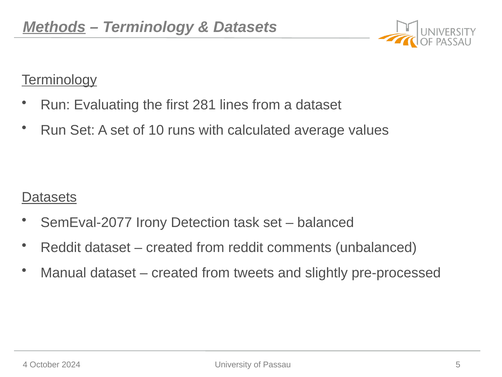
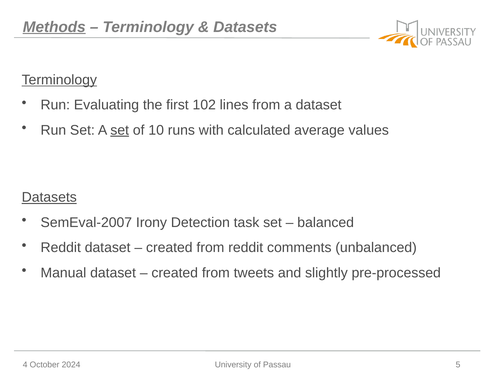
281: 281 -> 102
set at (120, 130) underline: none -> present
SemEval-2077: SemEval-2077 -> SemEval-2007
